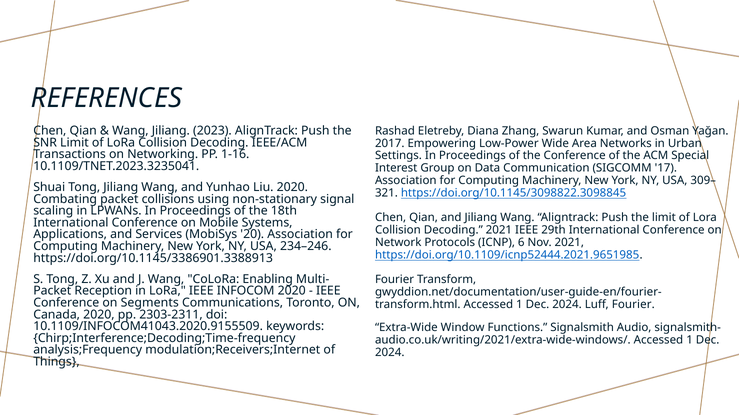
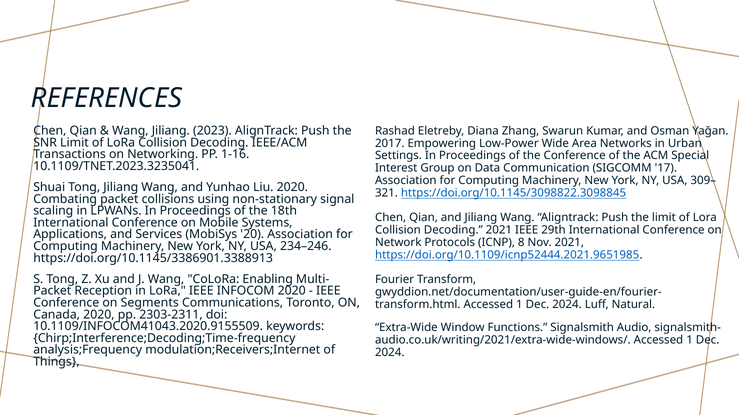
6: 6 -> 8
Luff Fourier: Fourier -> Natural
